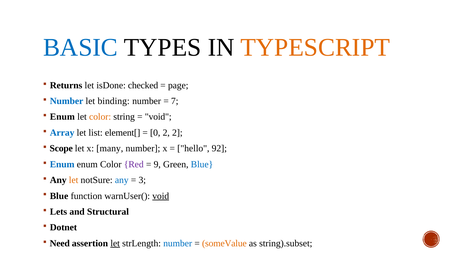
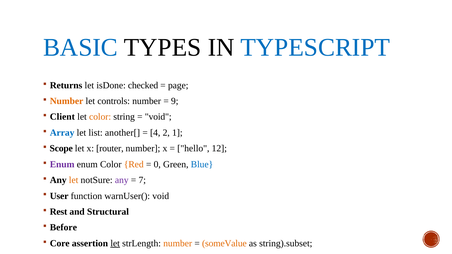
TYPESCRIPT colour: orange -> blue
Number at (67, 101) colour: blue -> orange
binding: binding -> controls
7: 7 -> 9
Enum at (62, 117): Enum -> Client
element[: element[ -> another[
0: 0 -> 4
2 2: 2 -> 1
many: many -> router
92: 92 -> 12
Enum at (62, 164) colour: blue -> purple
Red colour: purple -> orange
9: 9 -> 0
any at (122, 180) colour: blue -> purple
3: 3 -> 7
Blue at (59, 196): Blue -> User
void at (161, 196) underline: present -> none
Lets: Lets -> Rest
Dotnet: Dotnet -> Before
Need: Need -> Core
number at (178, 244) colour: blue -> orange
